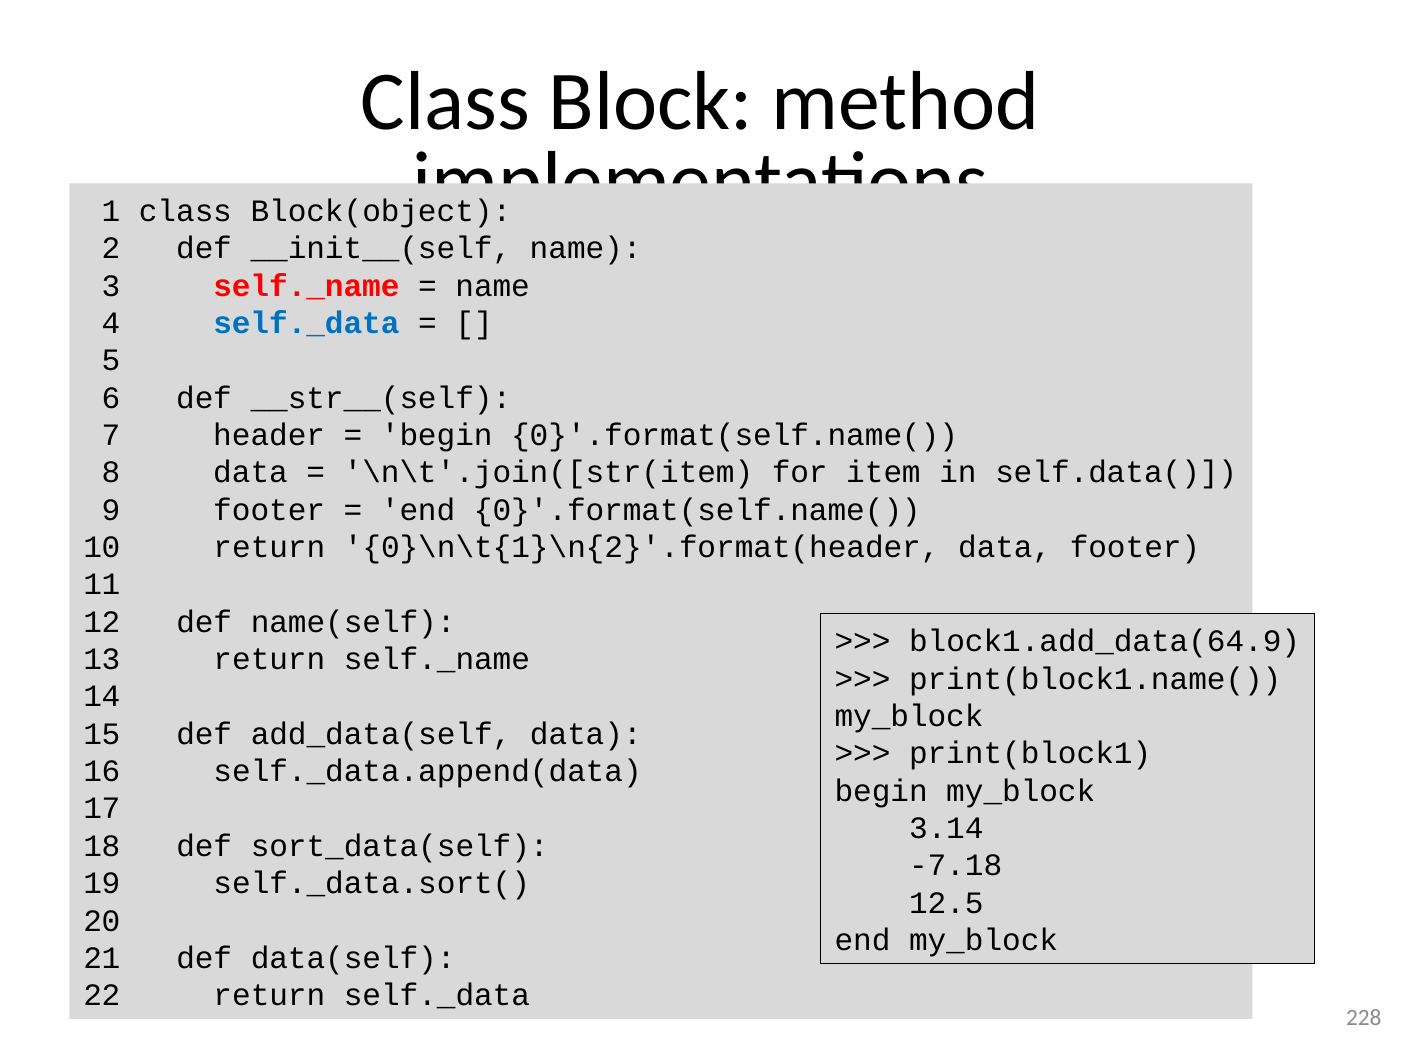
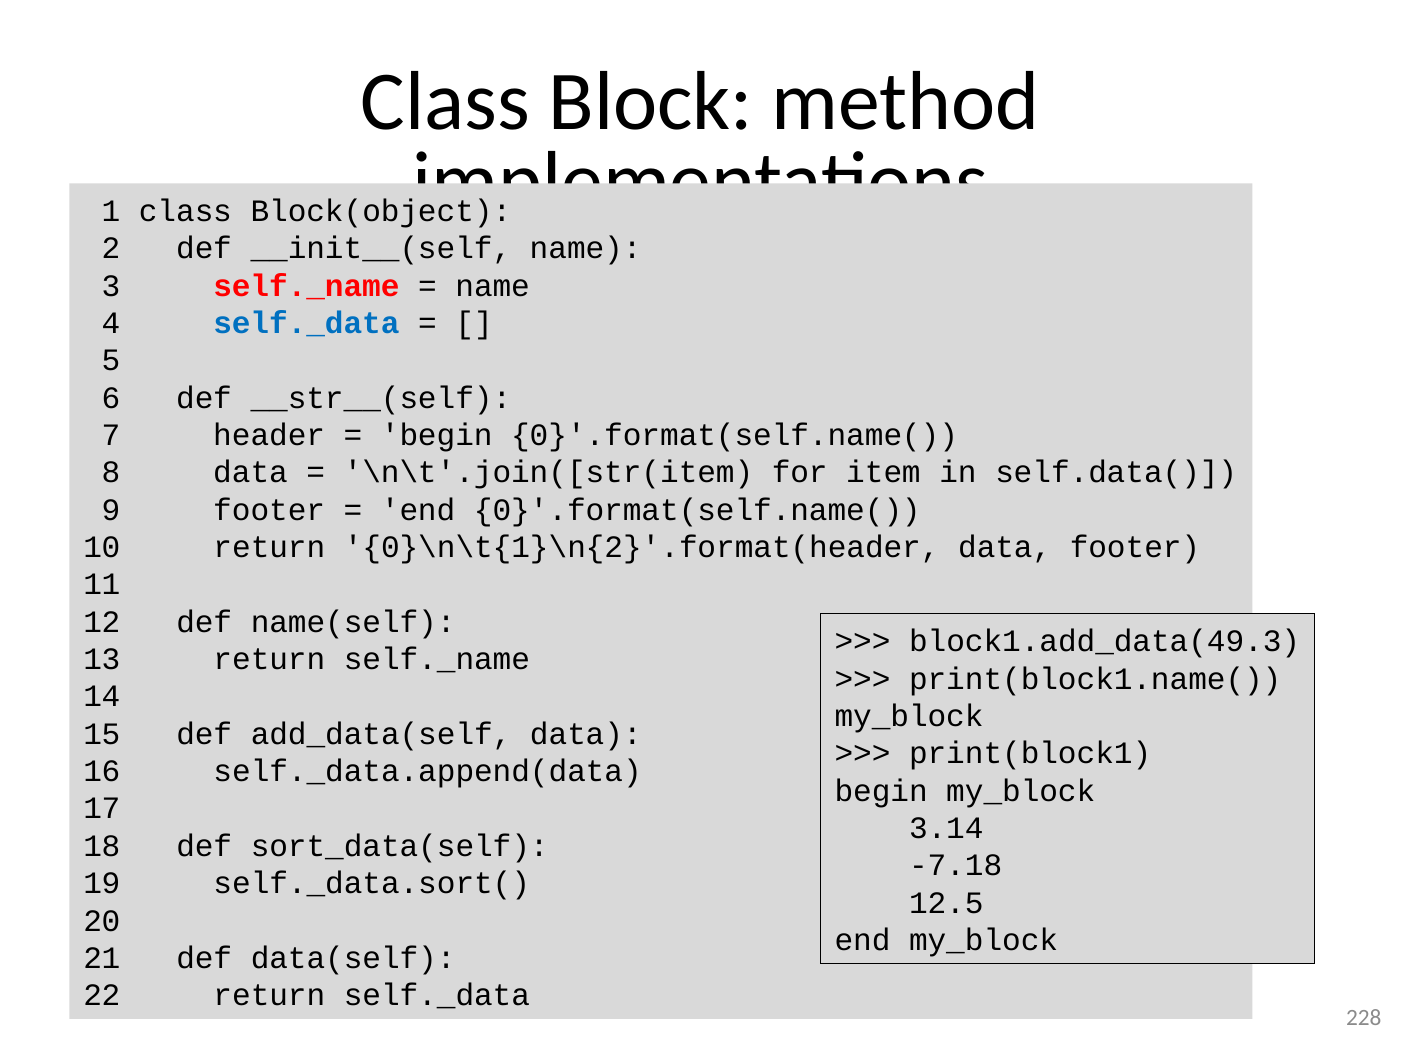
block1.add_data(64.9: block1.add_data(64.9 -> block1.add_data(49.3
